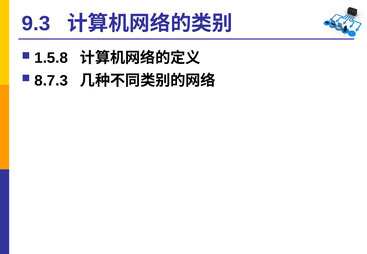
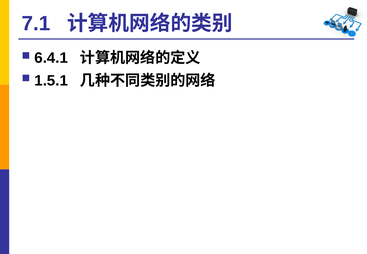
9.3: 9.3 -> 7.1
1.5.8: 1.5.8 -> 6.4.1
8.7.3: 8.7.3 -> 1.5.1
